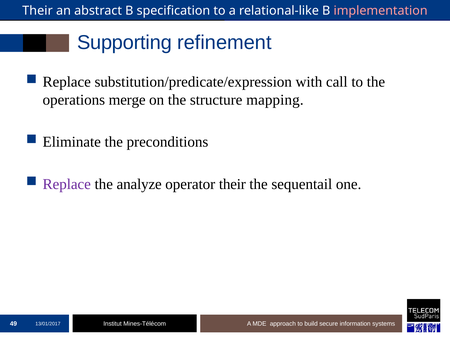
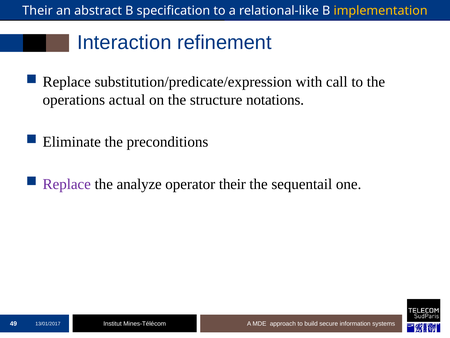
implementation colour: pink -> yellow
Supporting: Supporting -> Interaction
merge: merge -> actual
mapping: mapping -> notations
